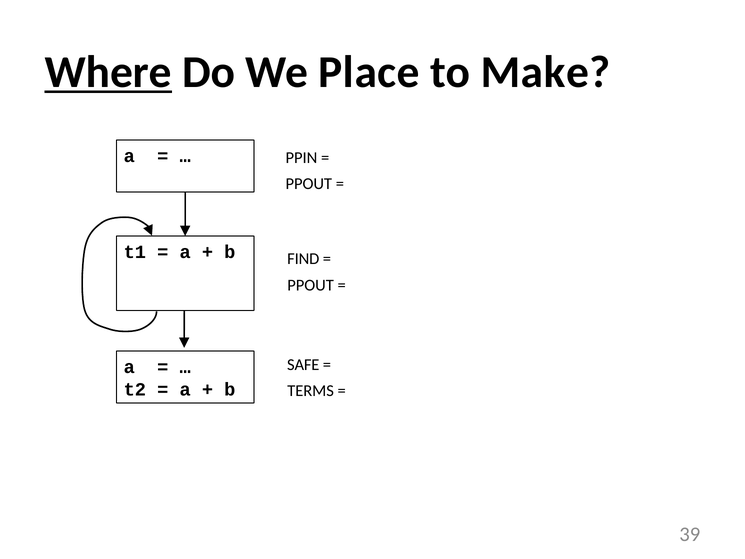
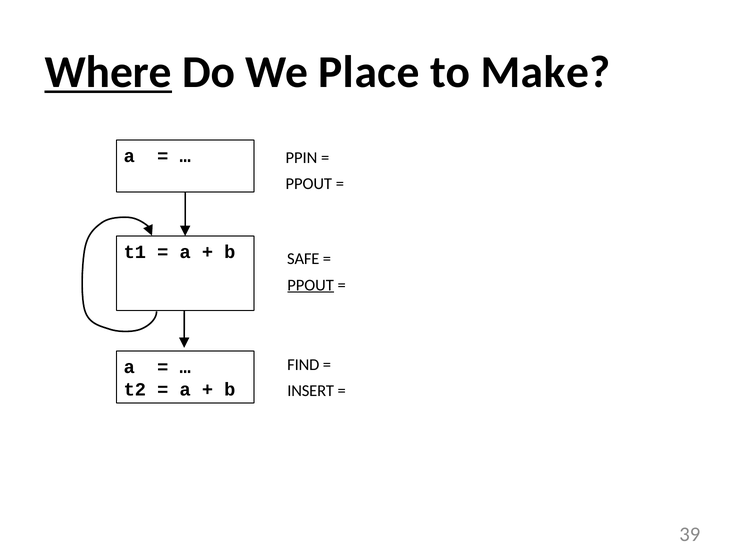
FIND: FIND -> SAFE
PPOUT at (311, 285) underline: none -> present
SAFE: SAFE -> FIND
TERMS: TERMS -> INSERT
